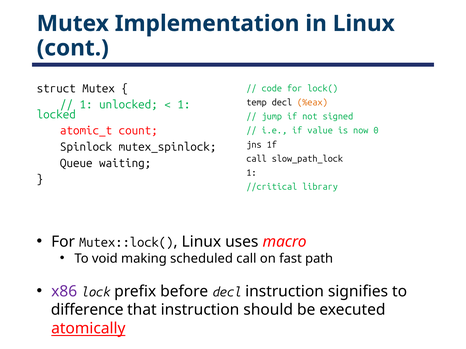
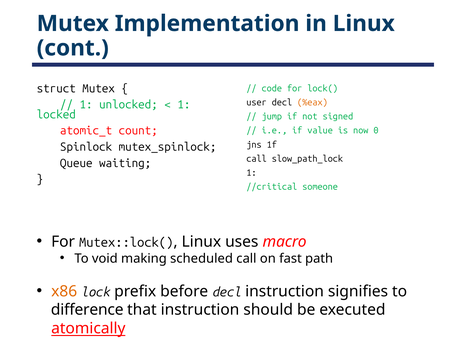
temp: temp -> user
library: library -> someone
x86 colour: purple -> orange
